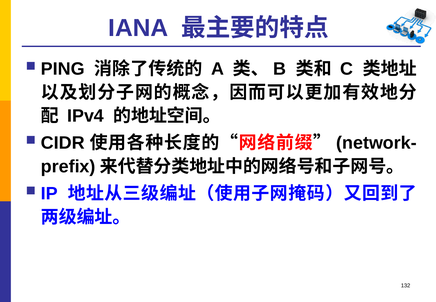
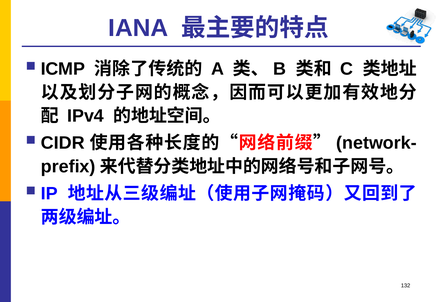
PING: PING -> ICMP
